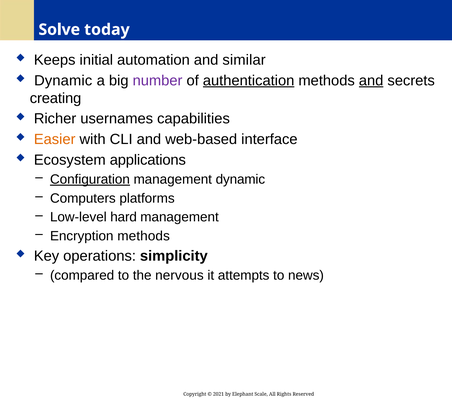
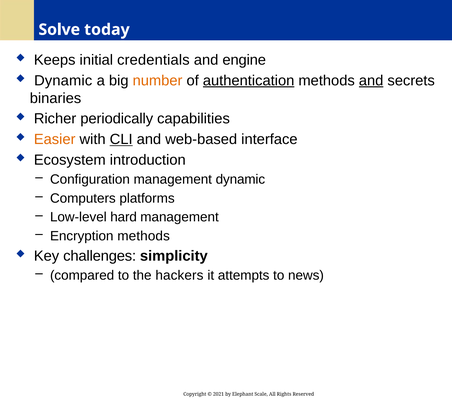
automation: automation -> credentials
similar: similar -> engine
number colour: purple -> orange
creating: creating -> binaries
usernames: usernames -> periodically
CLI underline: none -> present
applications: applications -> introduction
Configuration underline: present -> none
operations: operations -> challenges
nervous: nervous -> hackers
